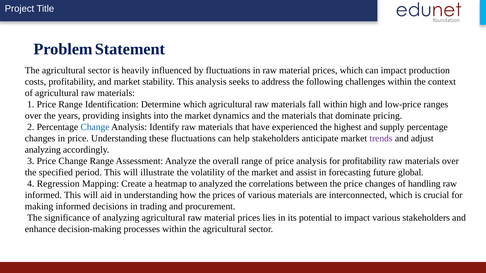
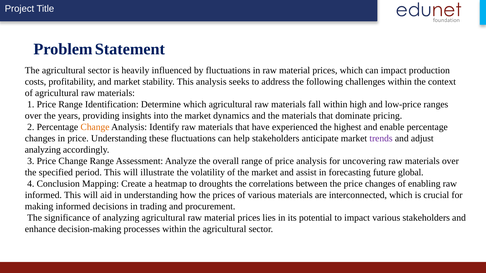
Change at (95, 127) colour: blue -> orange
supply: supply -> enable
for profitability: profitability -> uncovering
Regression: Regression -> Conclusion
analyzed: analyzed -> droughts
handling: handling -> enabling
